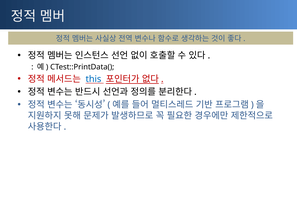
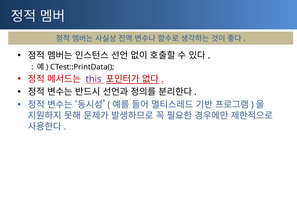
this colour: blue -> purple
